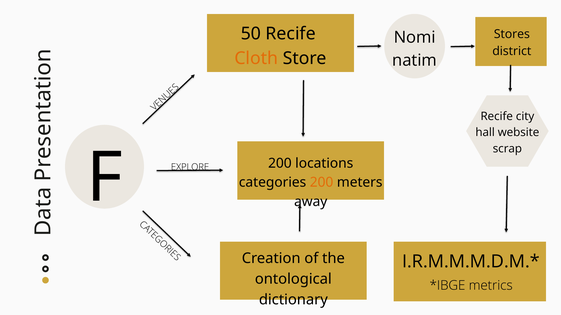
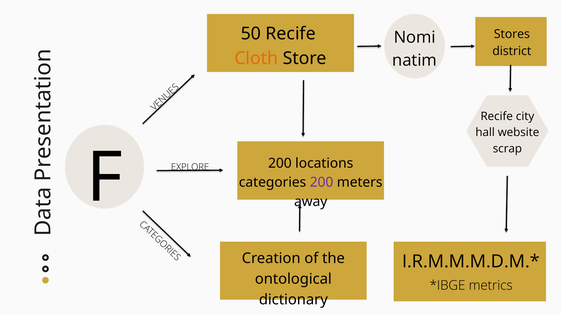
200 at (322, 183) colour: orange -> purple
